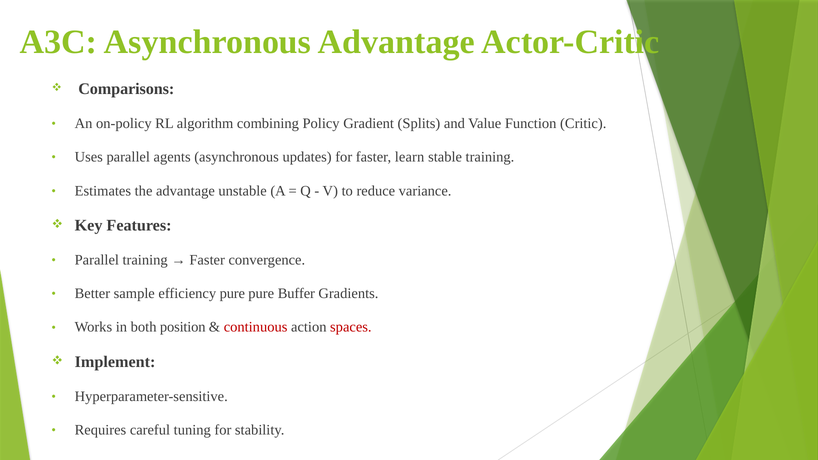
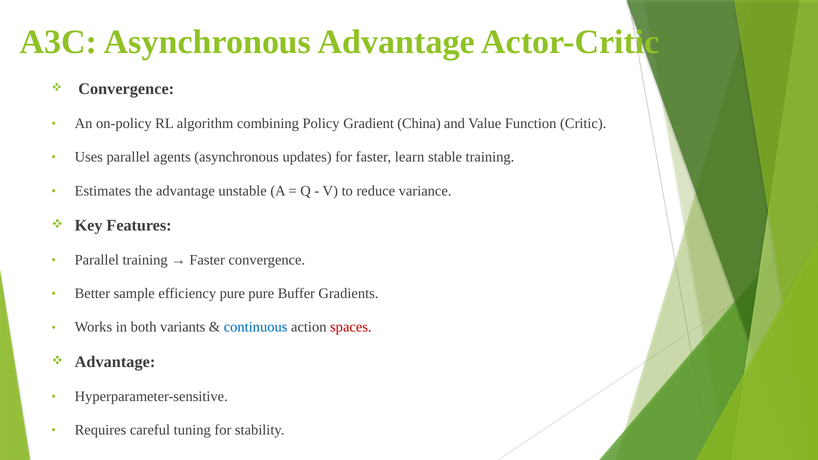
Comparisons at (126, 89): Comparisons -> Convergence
Splits: Splits -> China
position: position -> variants
continuous colour: red -> blue
Implement at (115, 362): Implement -> Advantage
